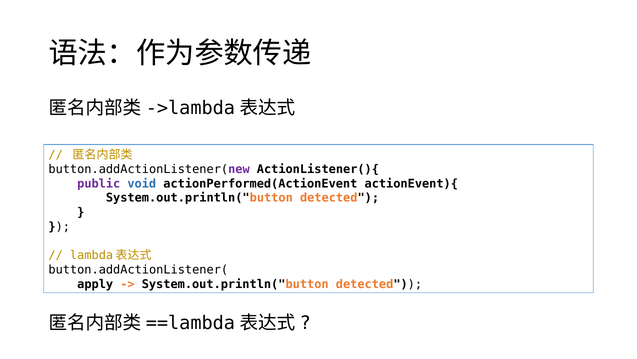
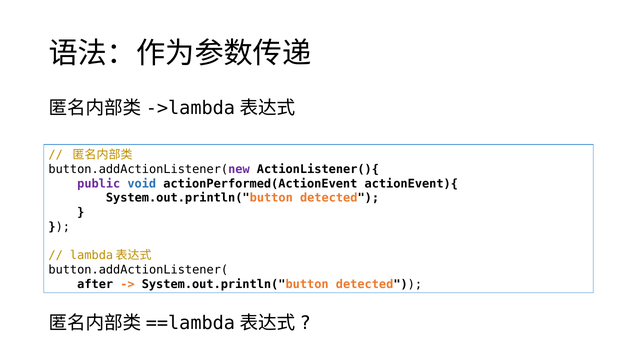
apply: apply -> after
